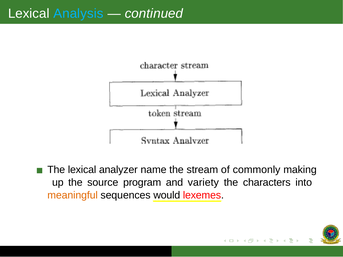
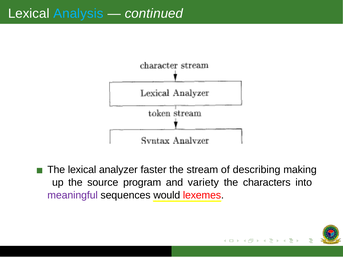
name: name -> faster
commonly: commonly -> describing
meaningful colour: orange -> purple
